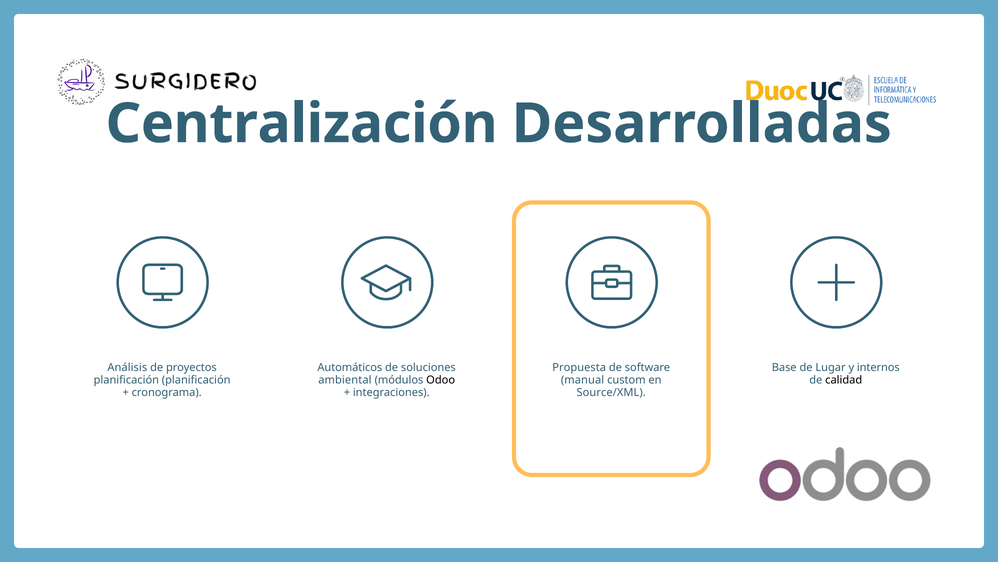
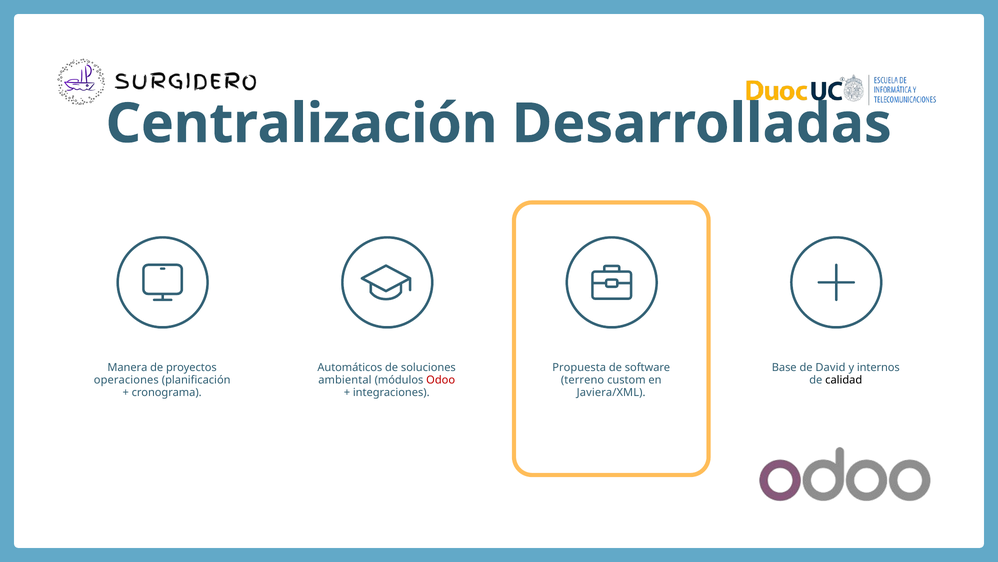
Análisis: Análisis -> Manera
Lugar: Lugar -> David
planificación at (126, 380): planificación -> operaciones
Odoo colour: black -> red
manual: manual -> terreno
Source/XML: Source/XML -> Javiera/XML
